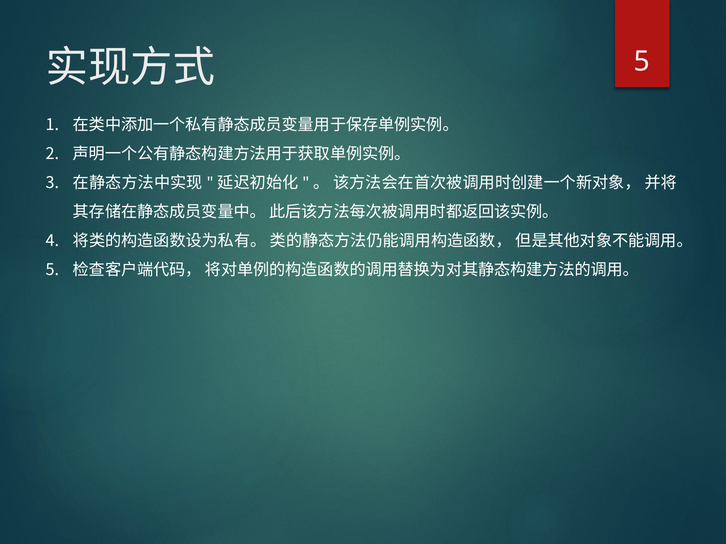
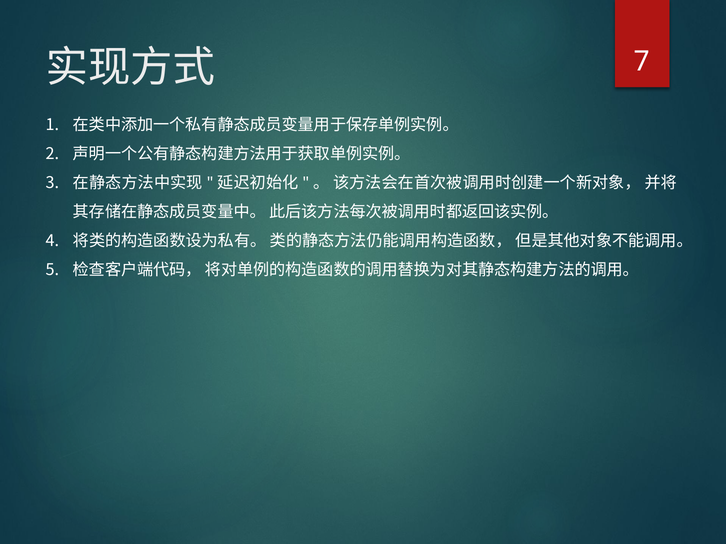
5 at (642, 61): 5 -> 7
